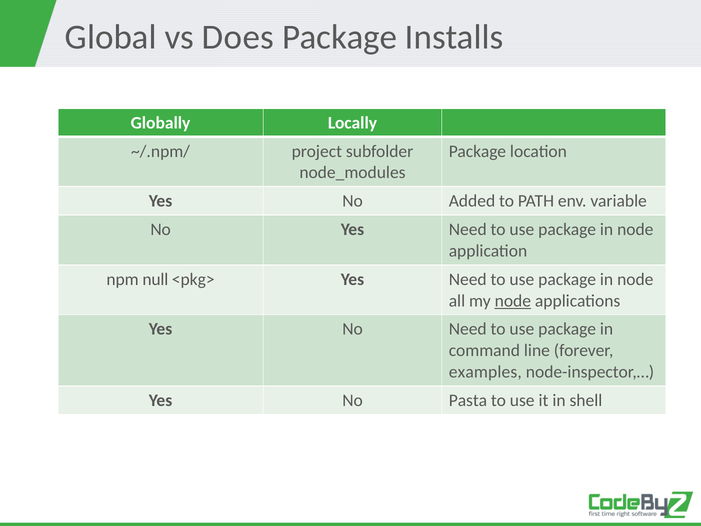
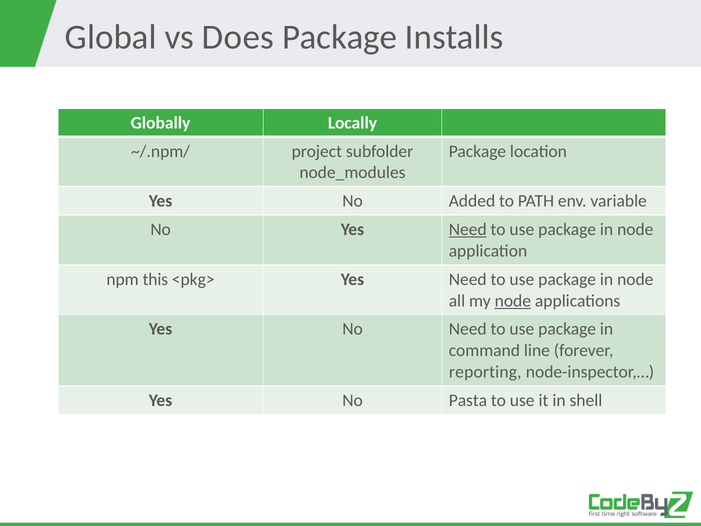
Need at (468, 229) underline: none -> present
null: null -> this
examples: examples -> reporting
